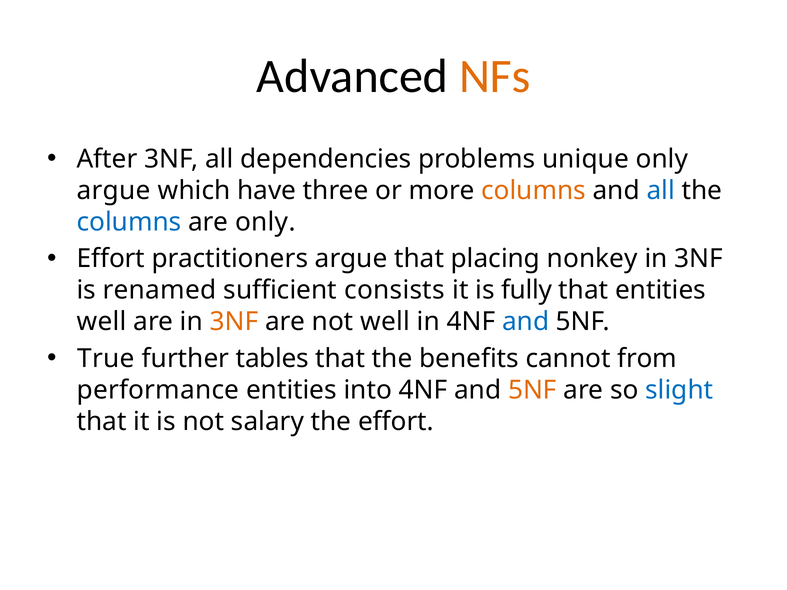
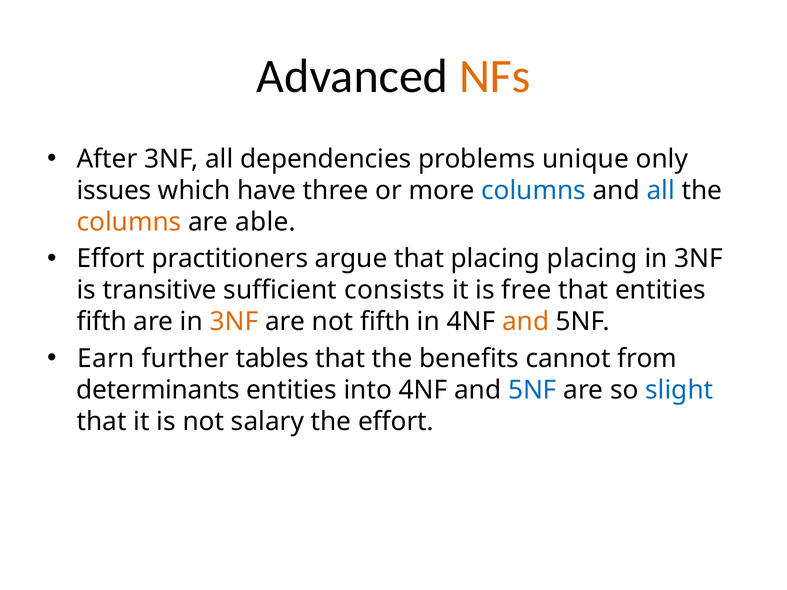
argue at (114, 191): argue -> issues
columns at (534, 191) colour: orange -> blue
columns at (129, 222) colour: blue -> orange
are only: only -> able
placing nonkey: nonkey -> placing
renamed: renamed -> transitive
fully: fully -> free
well at (102, 322): well -> fifth
not well: well -> fifth
and at (526, 322) colour: blue -> orange
True: True -> Earn
performance: performance -> determinants
5NF at (532, 390) colour: orange -> blue
